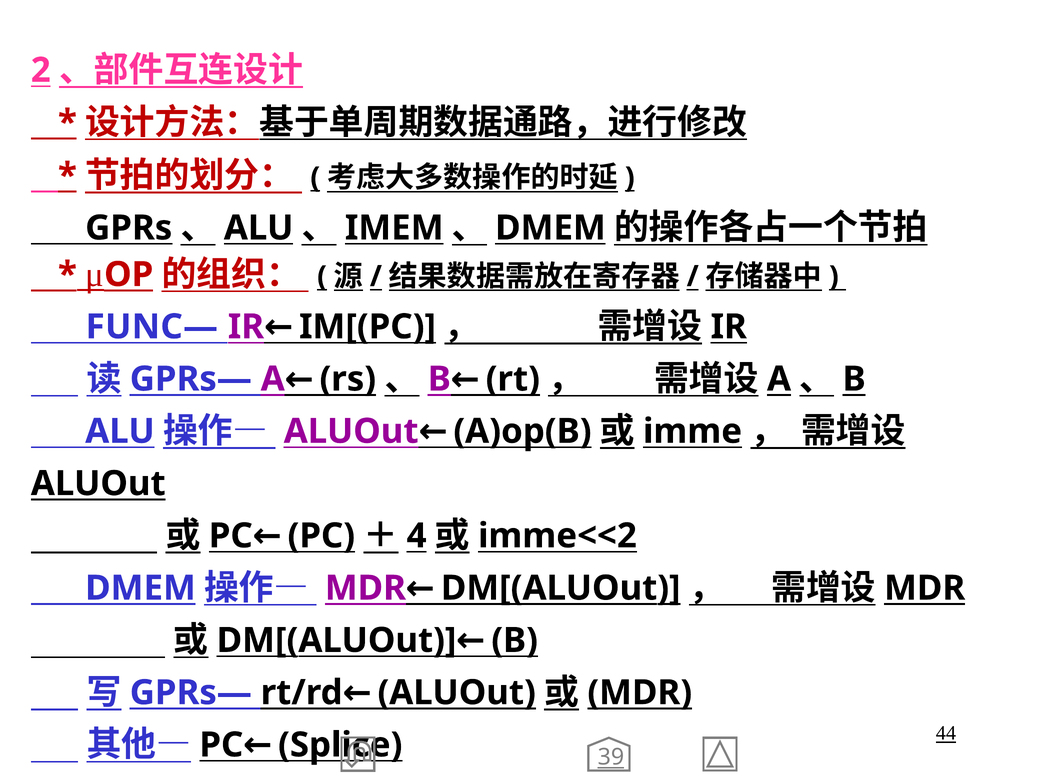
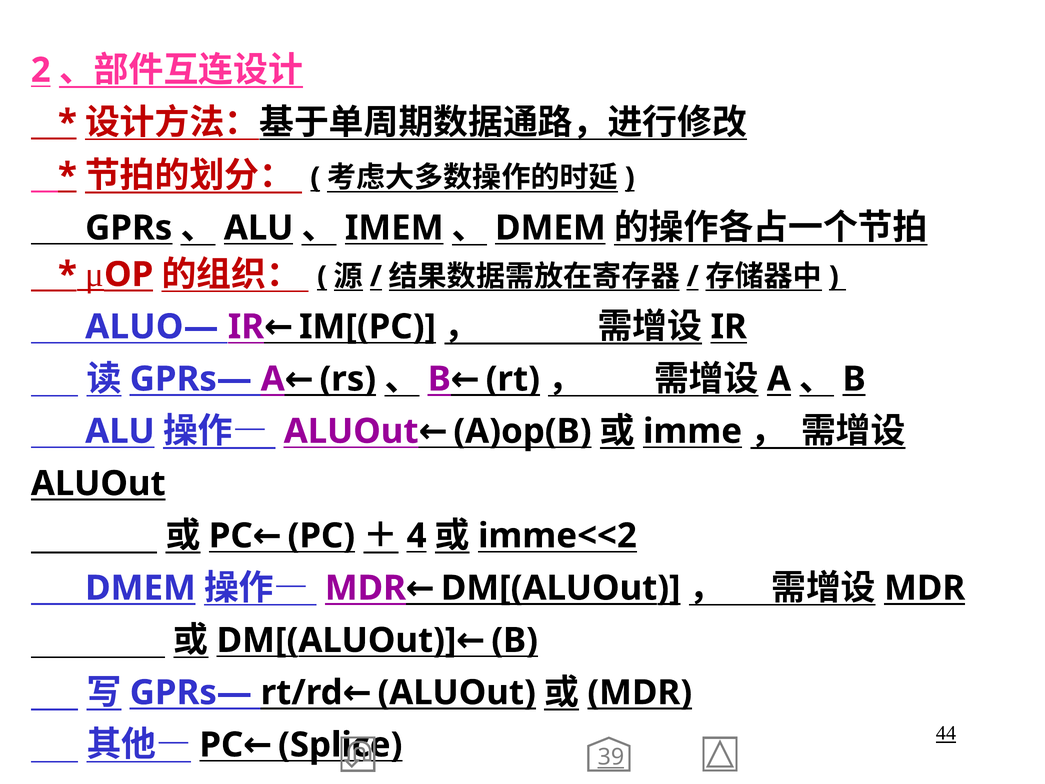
FUNC—: FUNC— -> ALUO—
